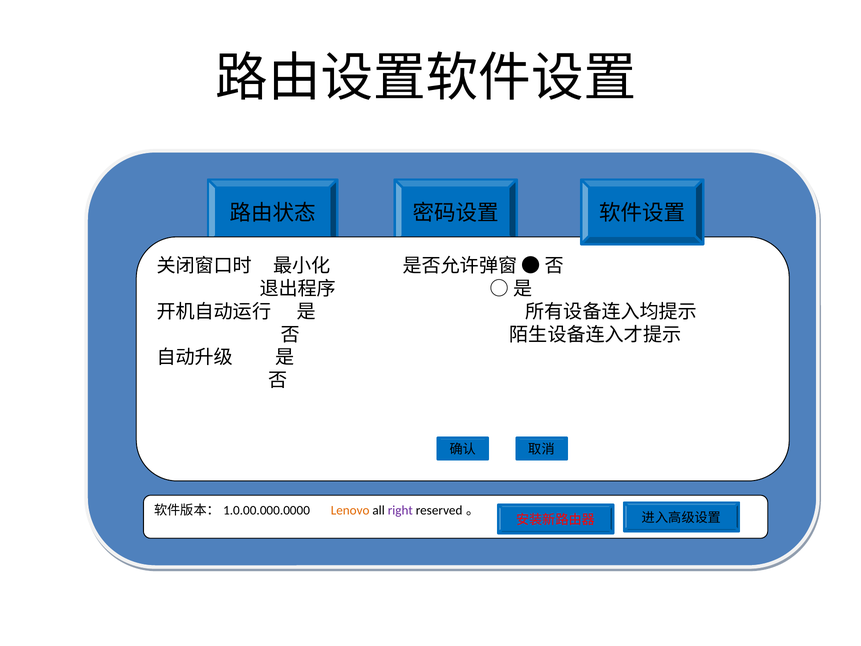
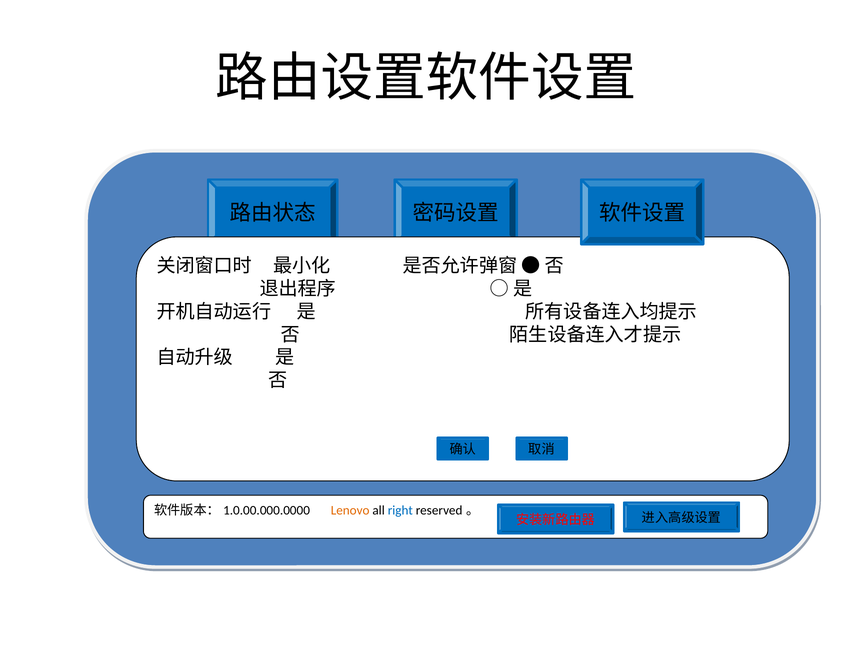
right colour: purple -> blue
